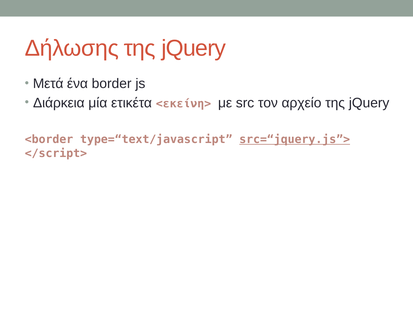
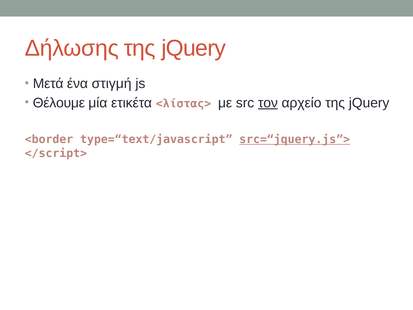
border: border -> στιγμή
Διάρκεια: Διάρκεια -> Θέλουμε
<εκείνη>: <εκείνη> -> <λίστας>
τον underline: none -> present
